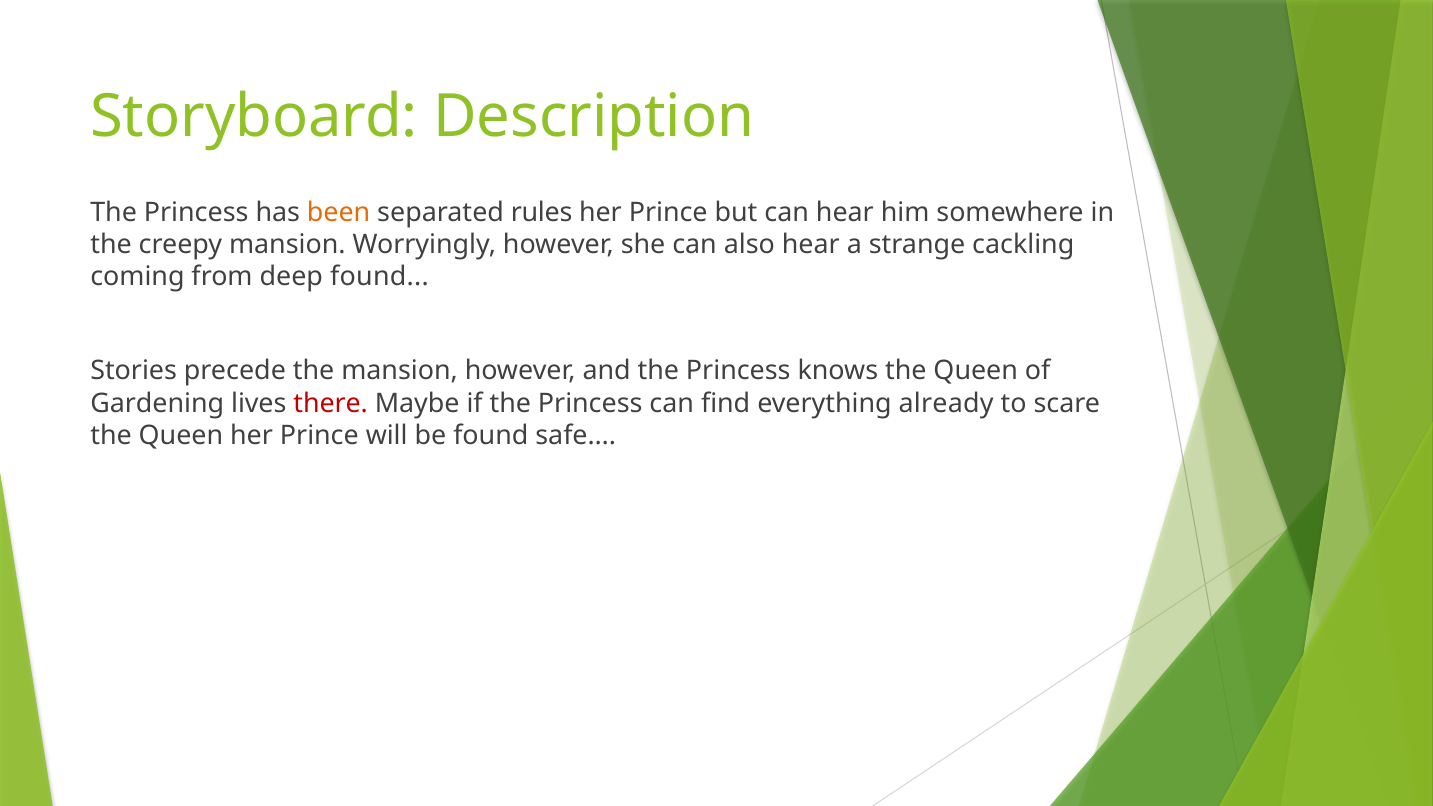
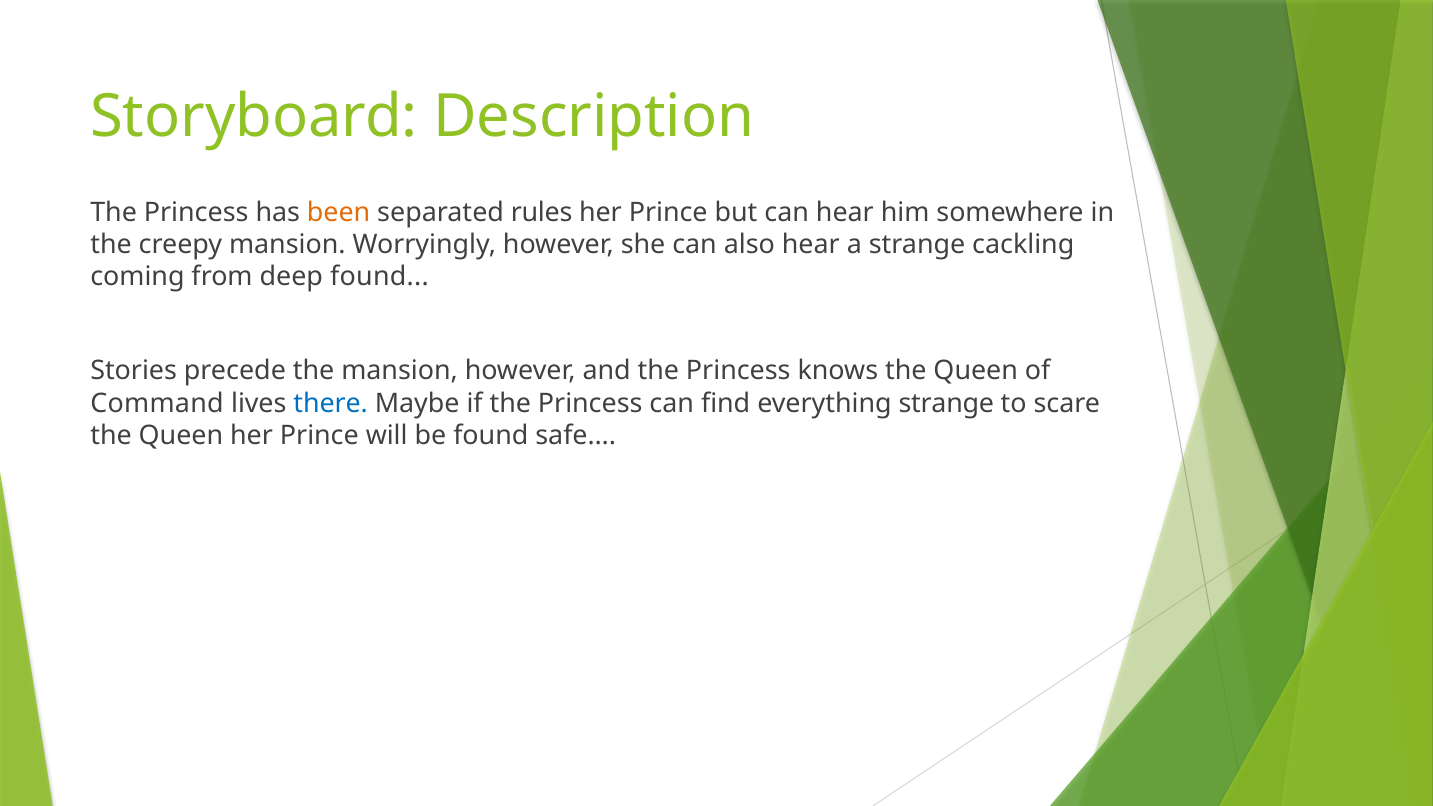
Gardening: Gardening -> Command
there colour: red -> blue
everything already: already -> strange
